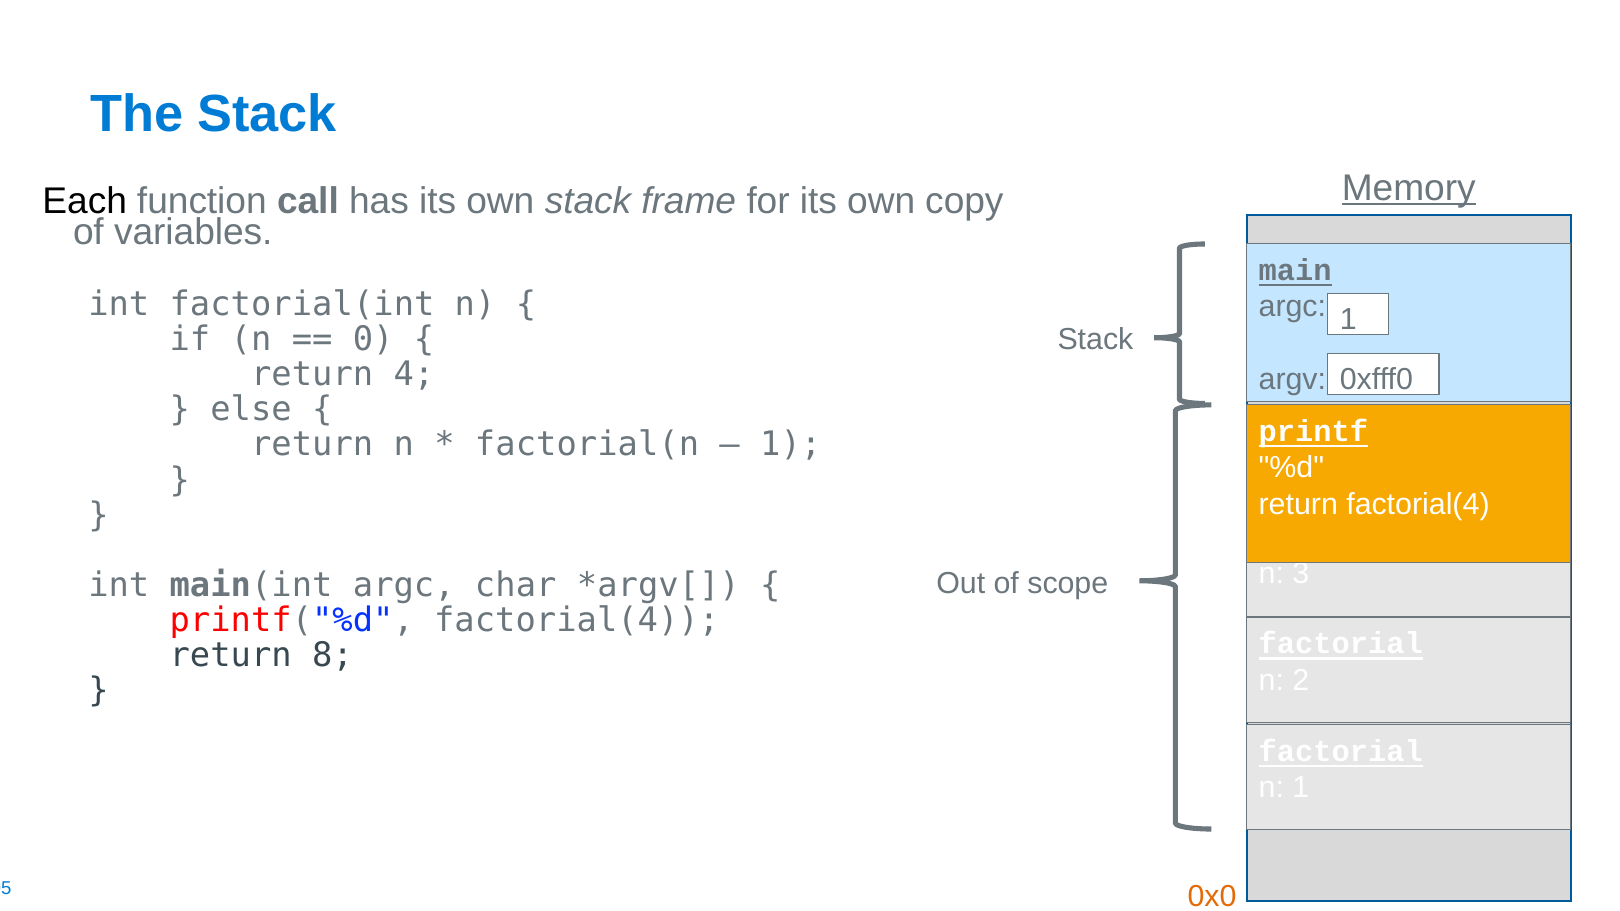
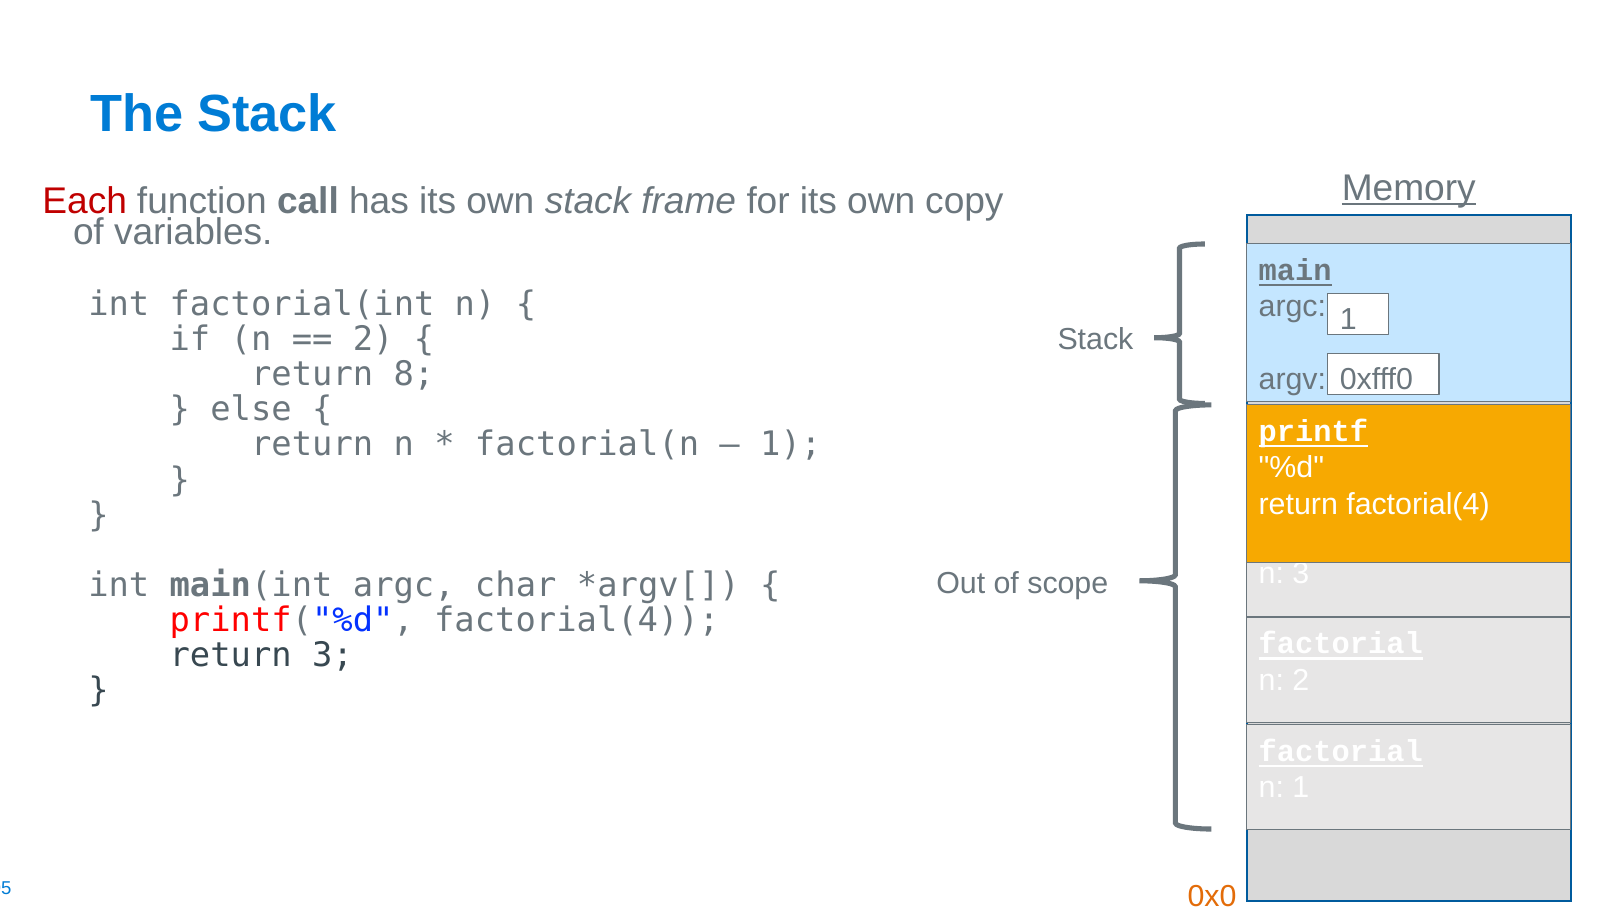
Each colour: black -> red
0 at (373, 340): 0 -> 2
return 4: 4 -> 8
return 8: 8 -> 3
